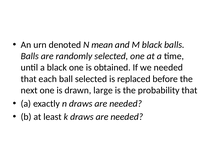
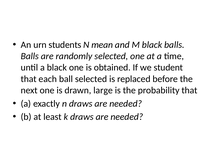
denoted: denoted -> students
we needed: needed -> student
